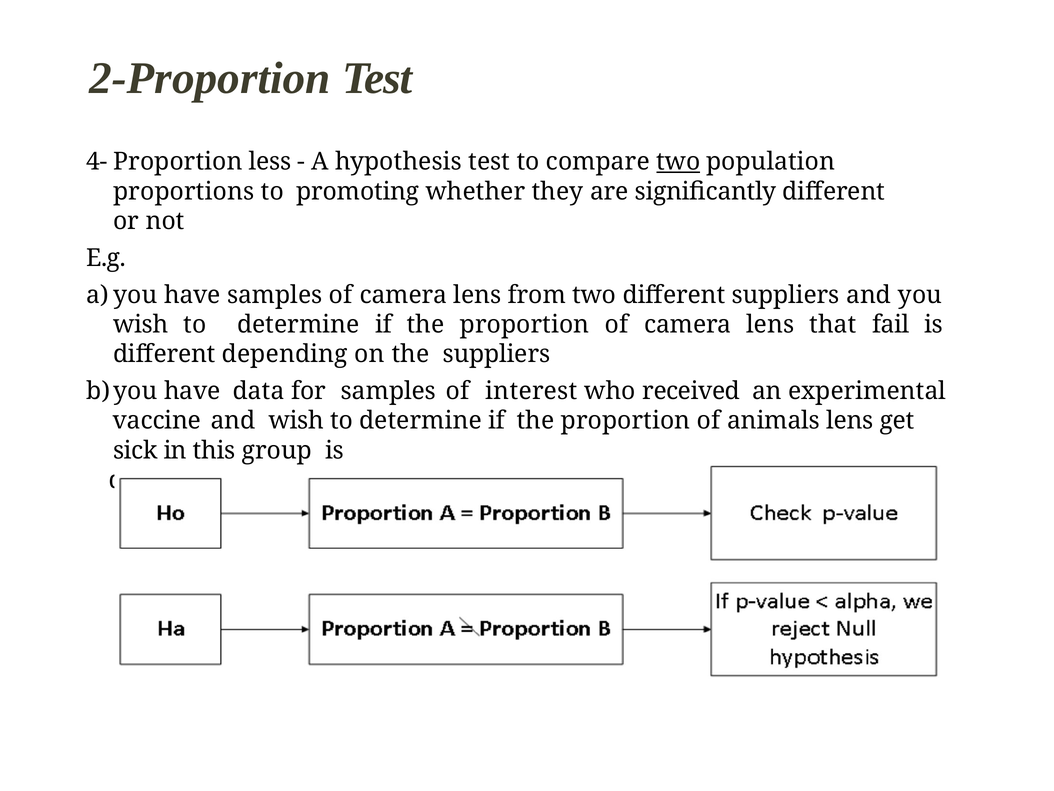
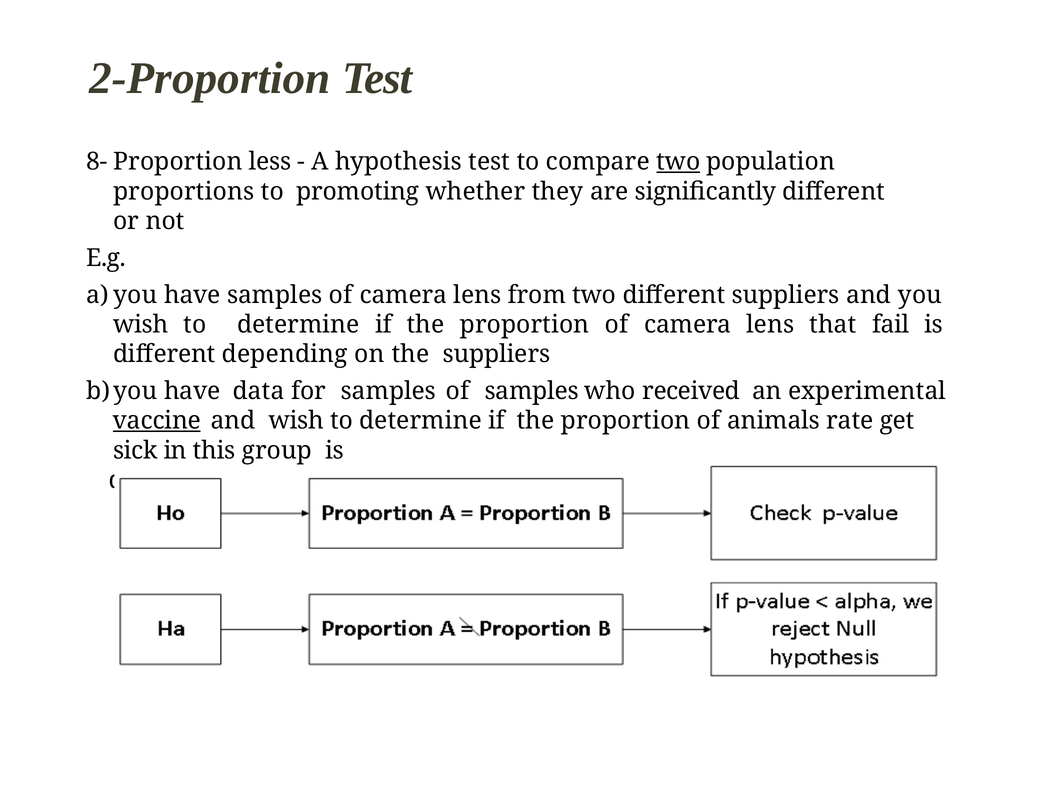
4-: 4- -> 8-
of interest: interest -> samples
vaccine underline: none -> present
animals lens: lens -> rate
